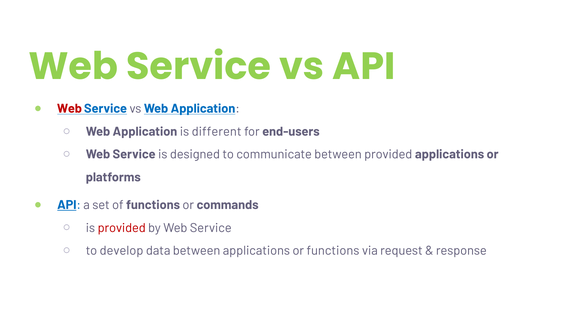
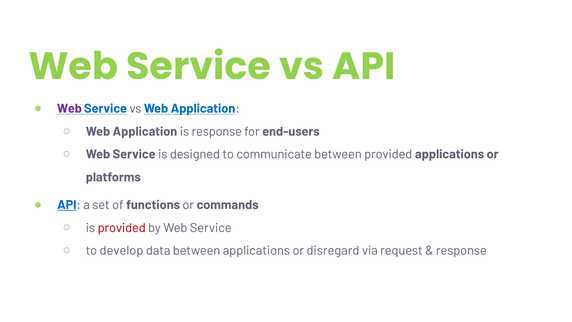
Web at (69, 109) colour: red -> purple
is different: different -> response
or functions: functions -> disregard
